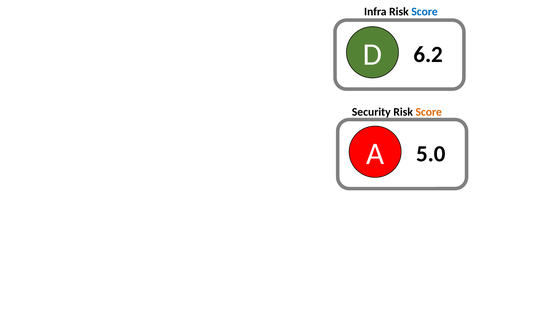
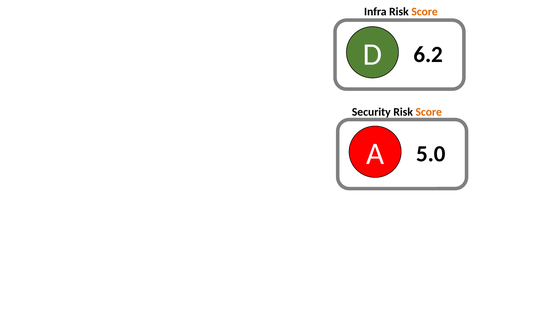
Score at (425, 12) colour: blue -> orange
